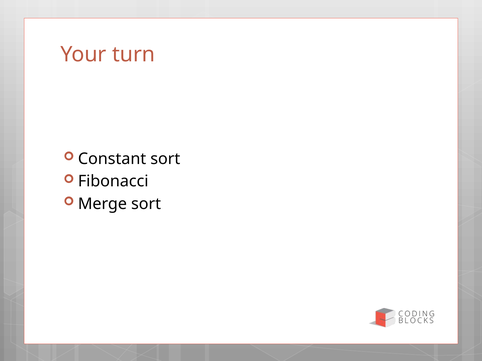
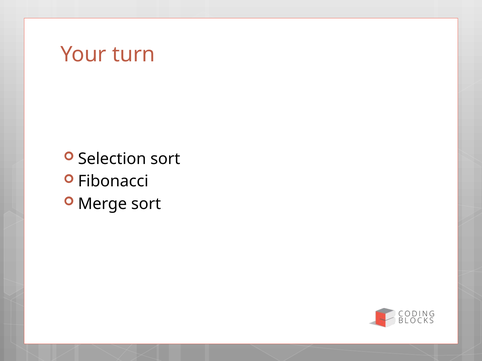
Constant: Constant -> Selection
